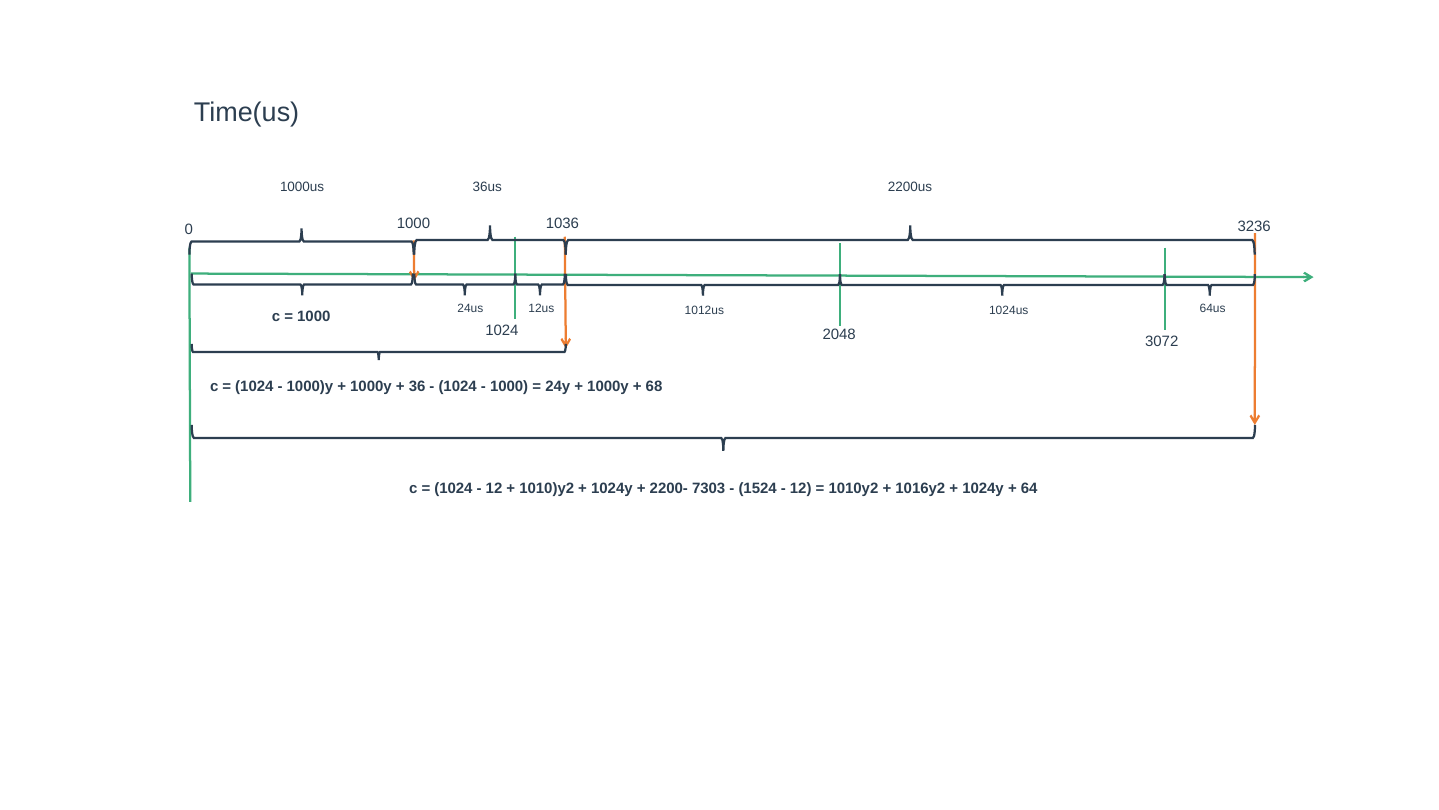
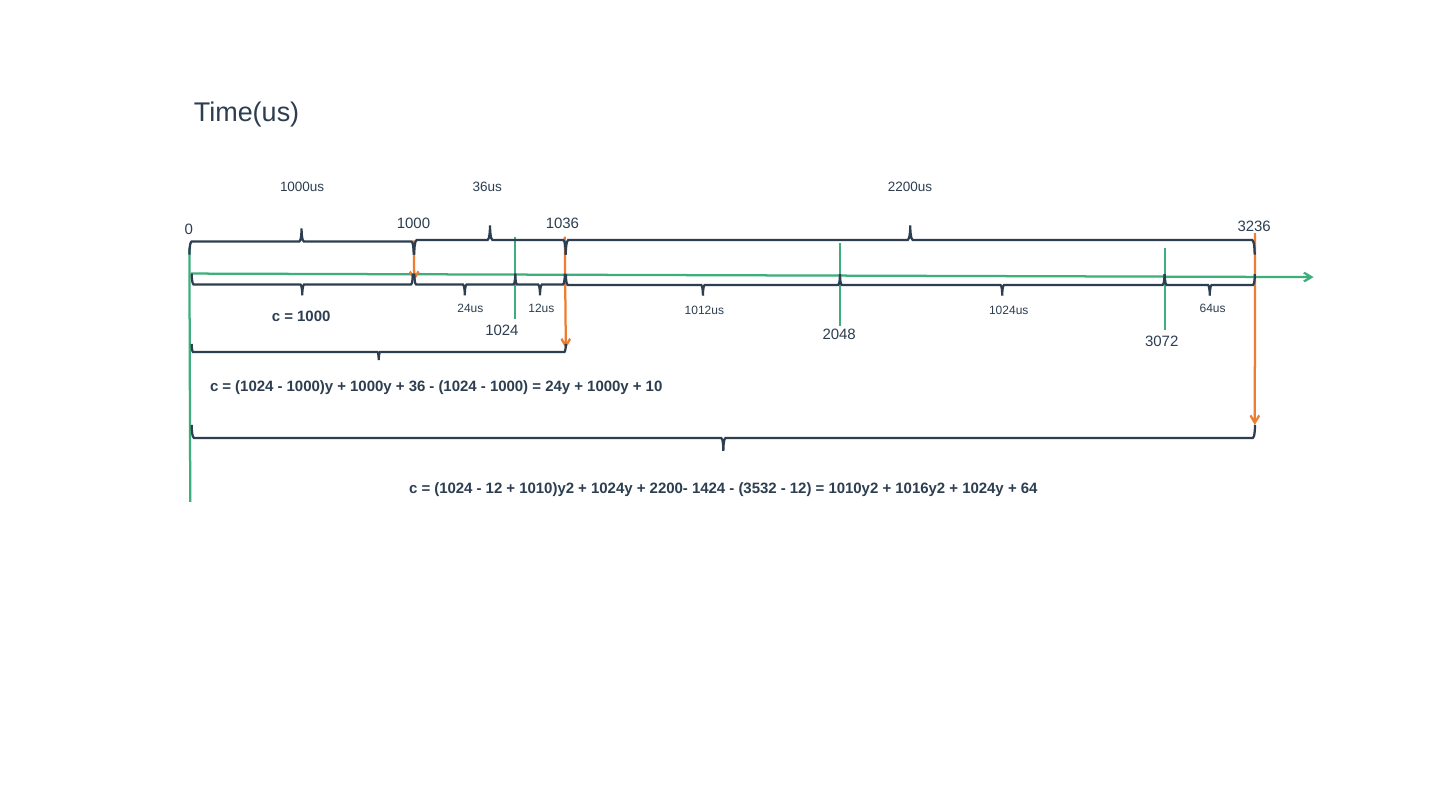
68: 68 -> 10
7303: 7303 -> 1424
1524: 1524 -> 3532
